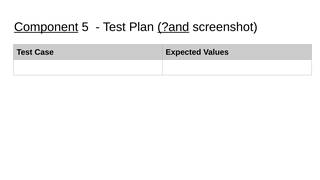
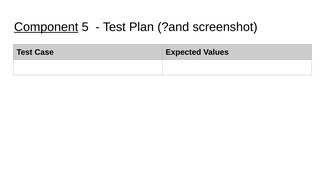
?and underline: present -> none
